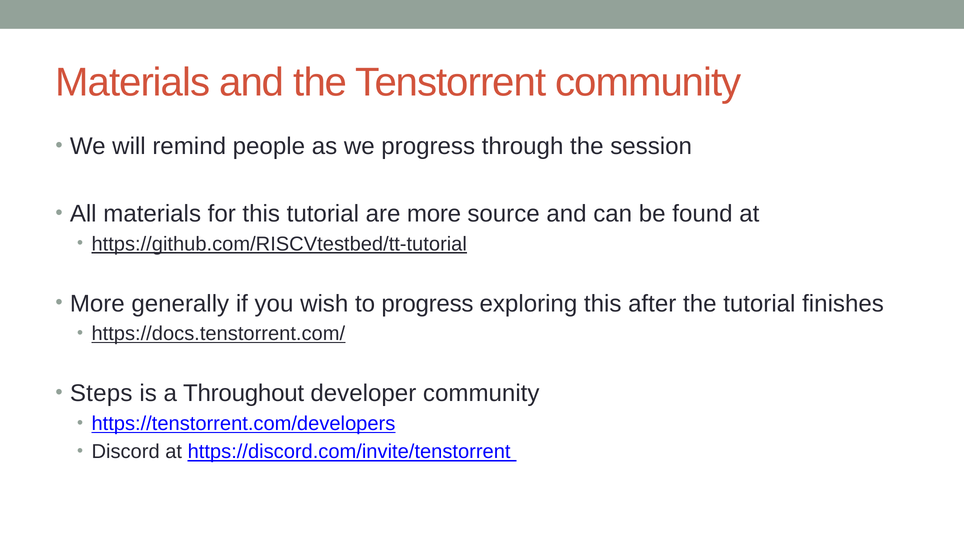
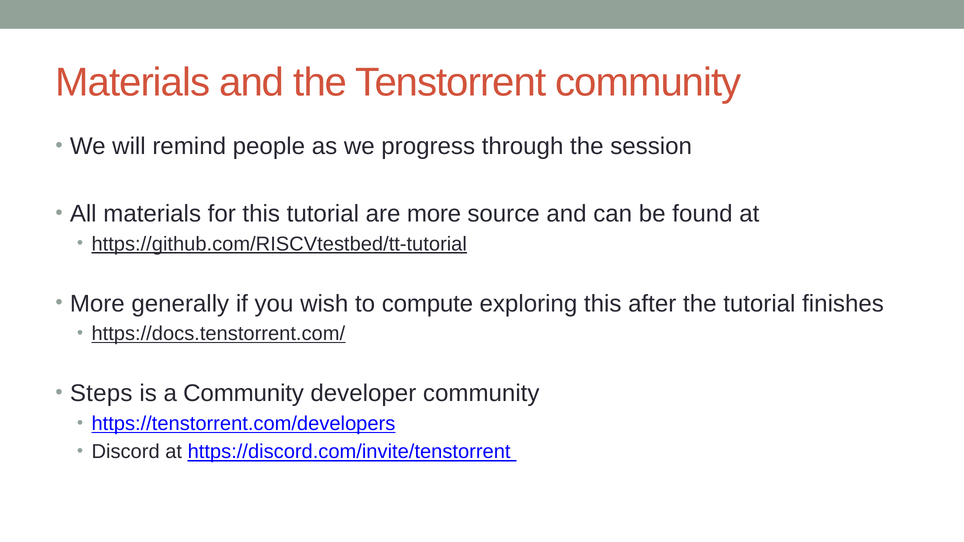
to progress: progress -> compute
a Throughout: Throughout -> Community
